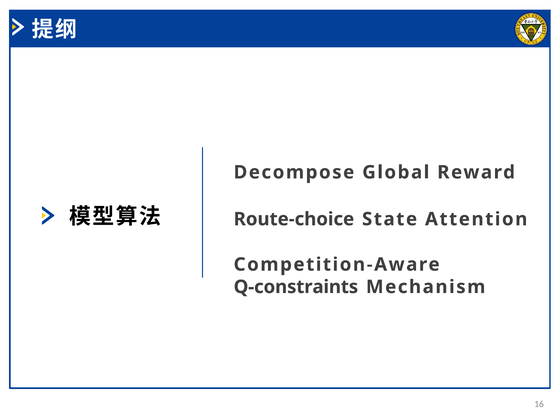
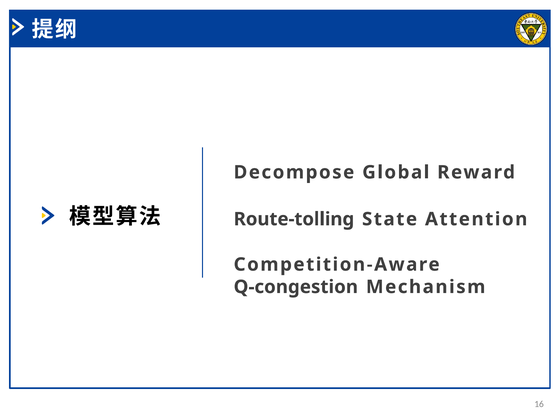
Route-choice: Route-choice -> Route-tolling
Q-constraints: Q-constraints -> Q-congestion
